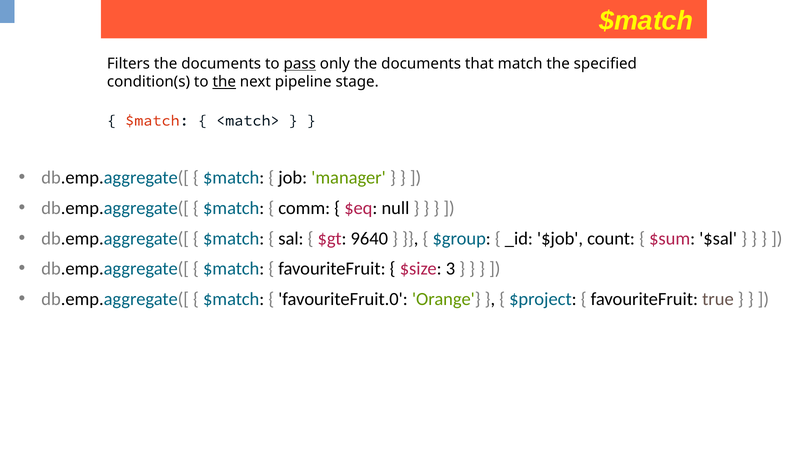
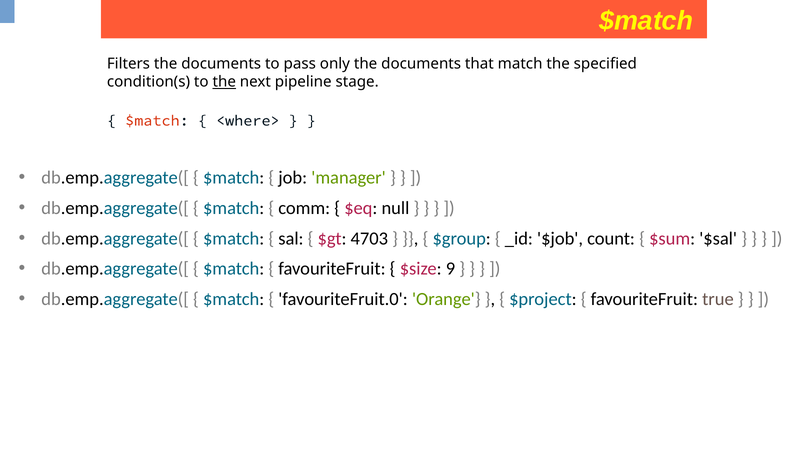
pass underline: present -> none
<match>: <match> -> <where>
9640: 9640 -> 4703
3: 3 -> 9
